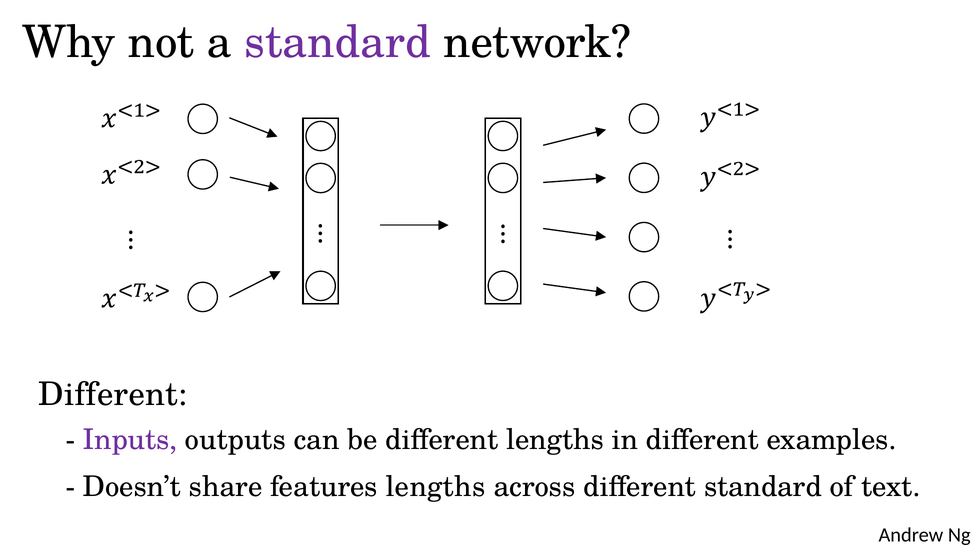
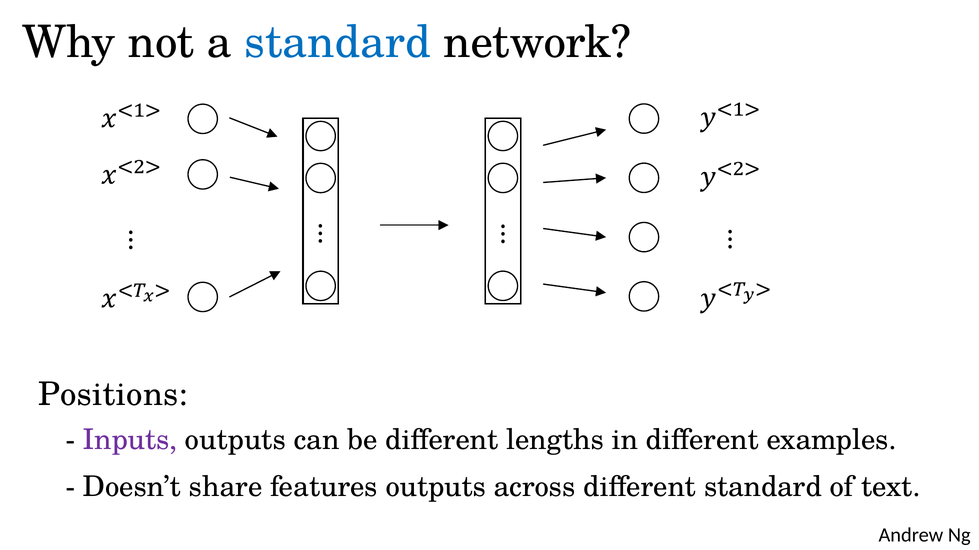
standard at (338, 42) colour: purple -> blue
Different at (113, 395): Different -> Positions
features lengths: lengths -> outputs
